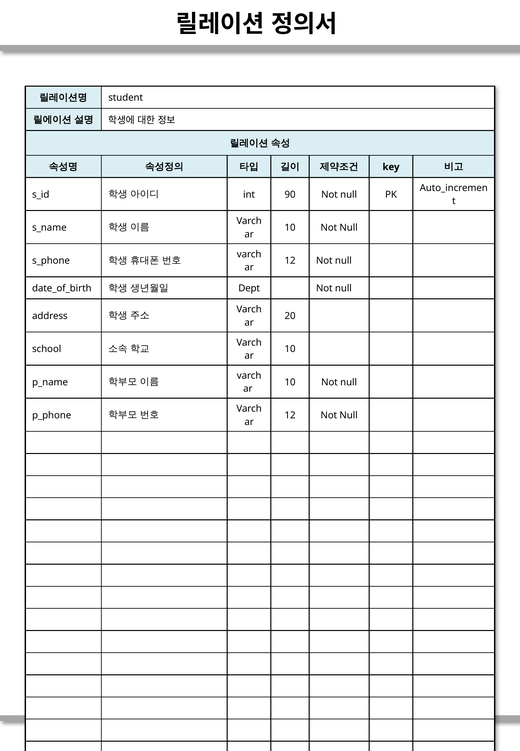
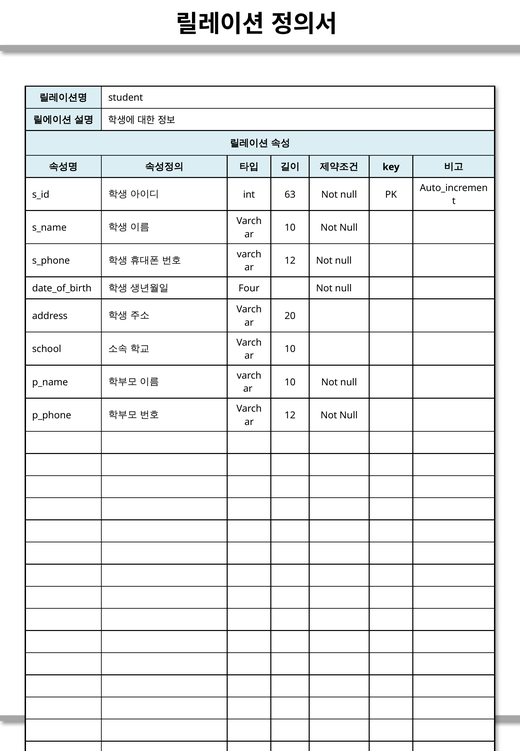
90: 90 -> 63
Dept: Dept -> Four
